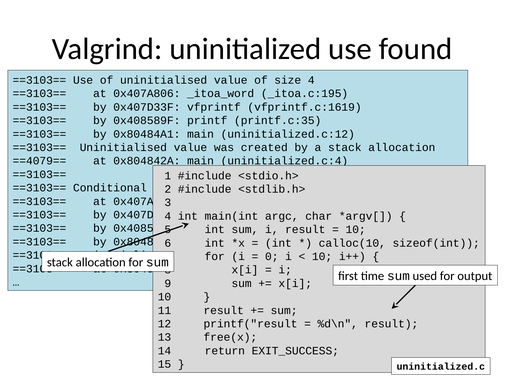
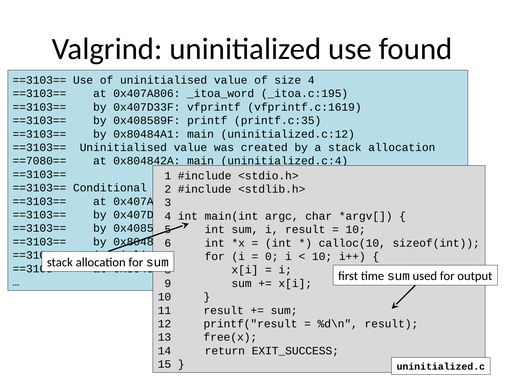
==4079==: ==4079== -> ==7080==
